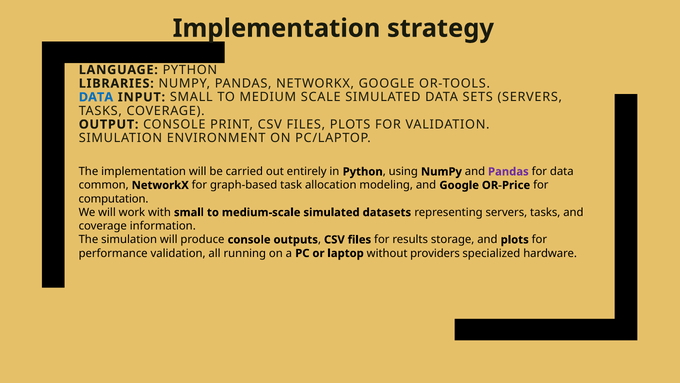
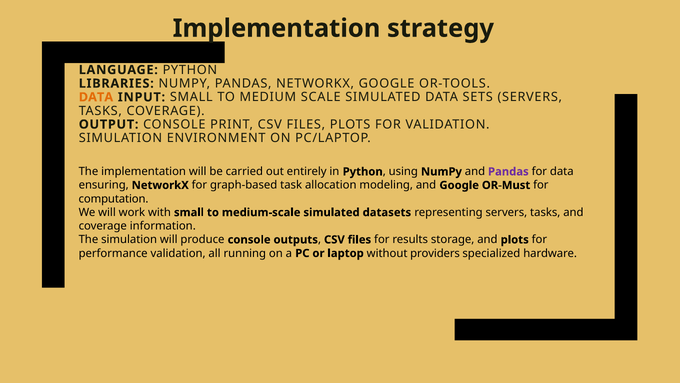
DATA at (96, 97) colour: blue -> orange
common: common -> ensuring
OR-Price: OR-Price -> OR-Must
